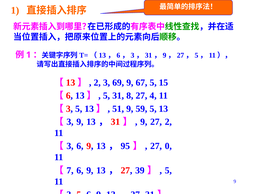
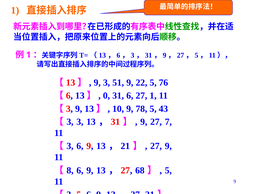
【13】 2: 2 -> 9
69: 69 -> 51
67: 67 -> 22
15: 15 -> 76
13】 5: 5 -> 0
31 8: 8 -> 6
27 4: 4 -> 1
5 at (79, 108): 5 -> 9
51: 51 -> 10
59: 59 -> 78
5 13: 13 -> 43
3 9: 9 -> 3
27 2: 2 -> 7
95: 95 -> 21
27 0: 0 -> 9
7: 7 -> 8
39: 39 -> 68
